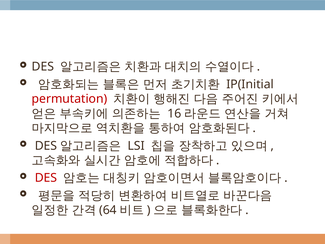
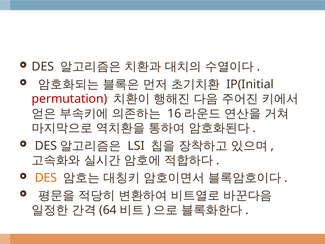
DES at (46, 178) colour: red -> orange
